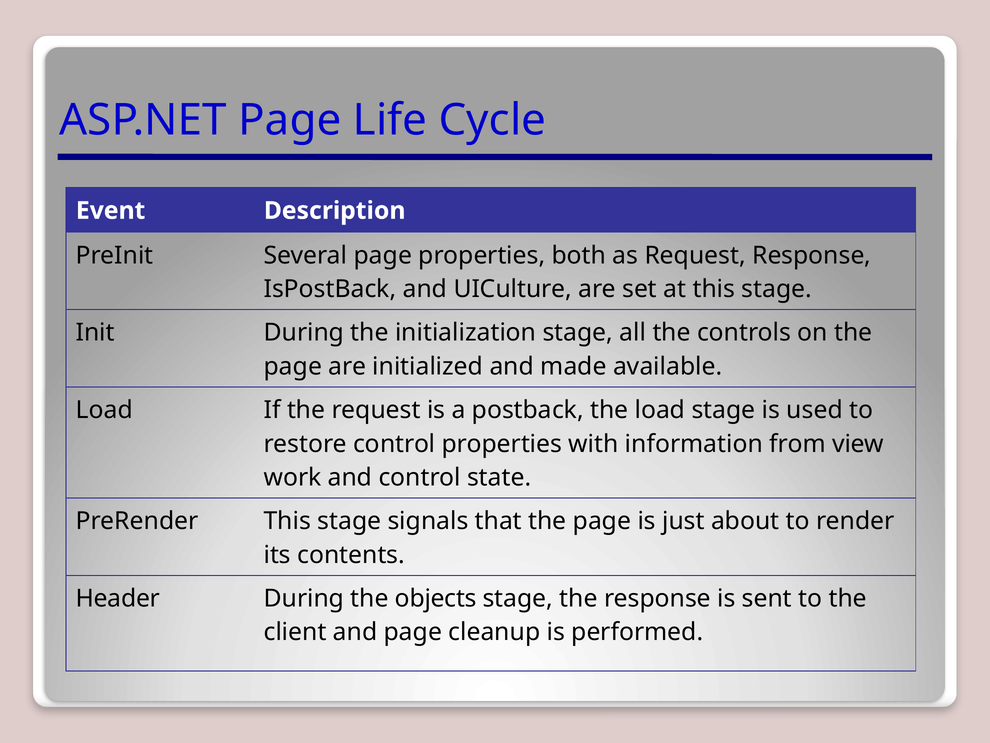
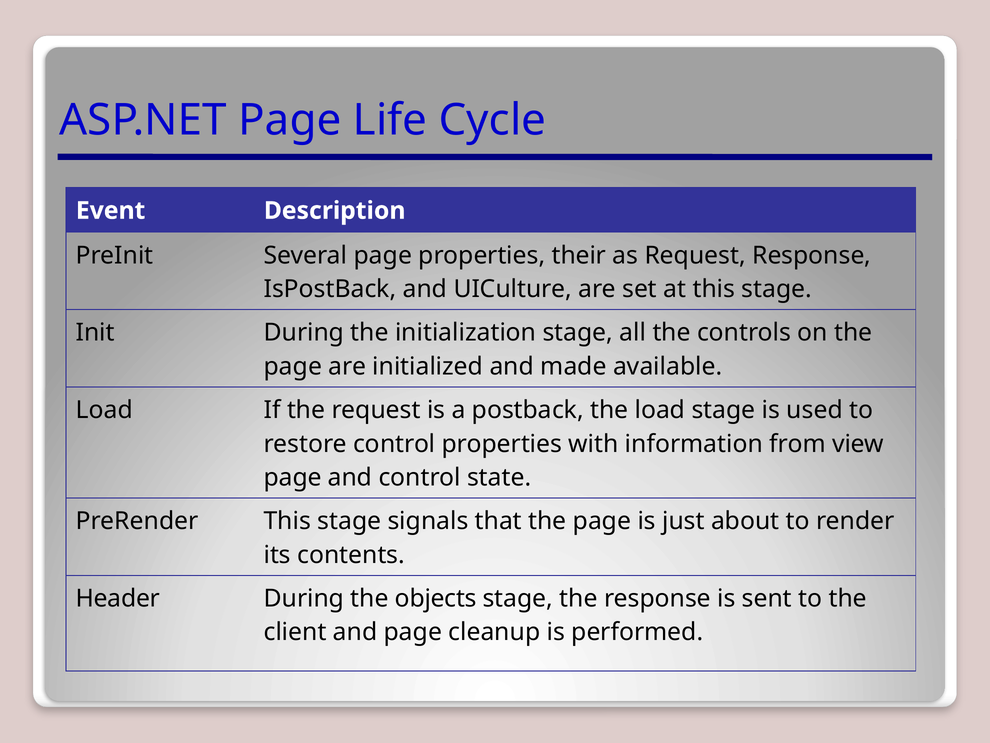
both: both -> their
work at (293, 477): work -> page
